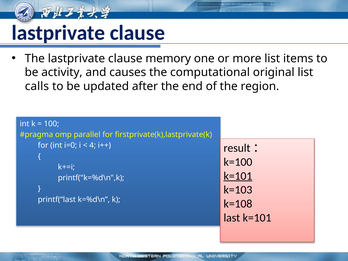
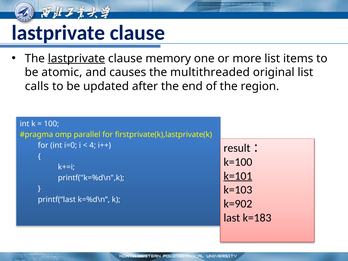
lastprivate at (76, 58) underline: none -> present
activity: activity -> atomic
computational: computational -> multithreaded
k=108: k=108 -> k=902
last k=101: k=101 -> k=183
